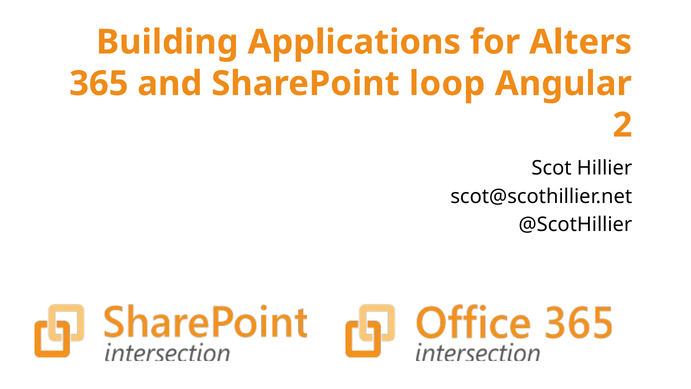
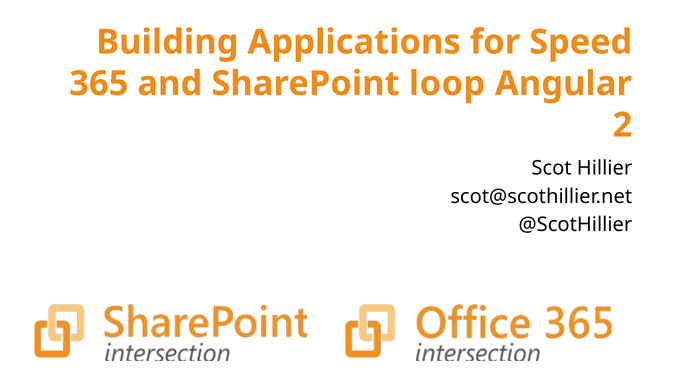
Alters: Alters -> Speed
